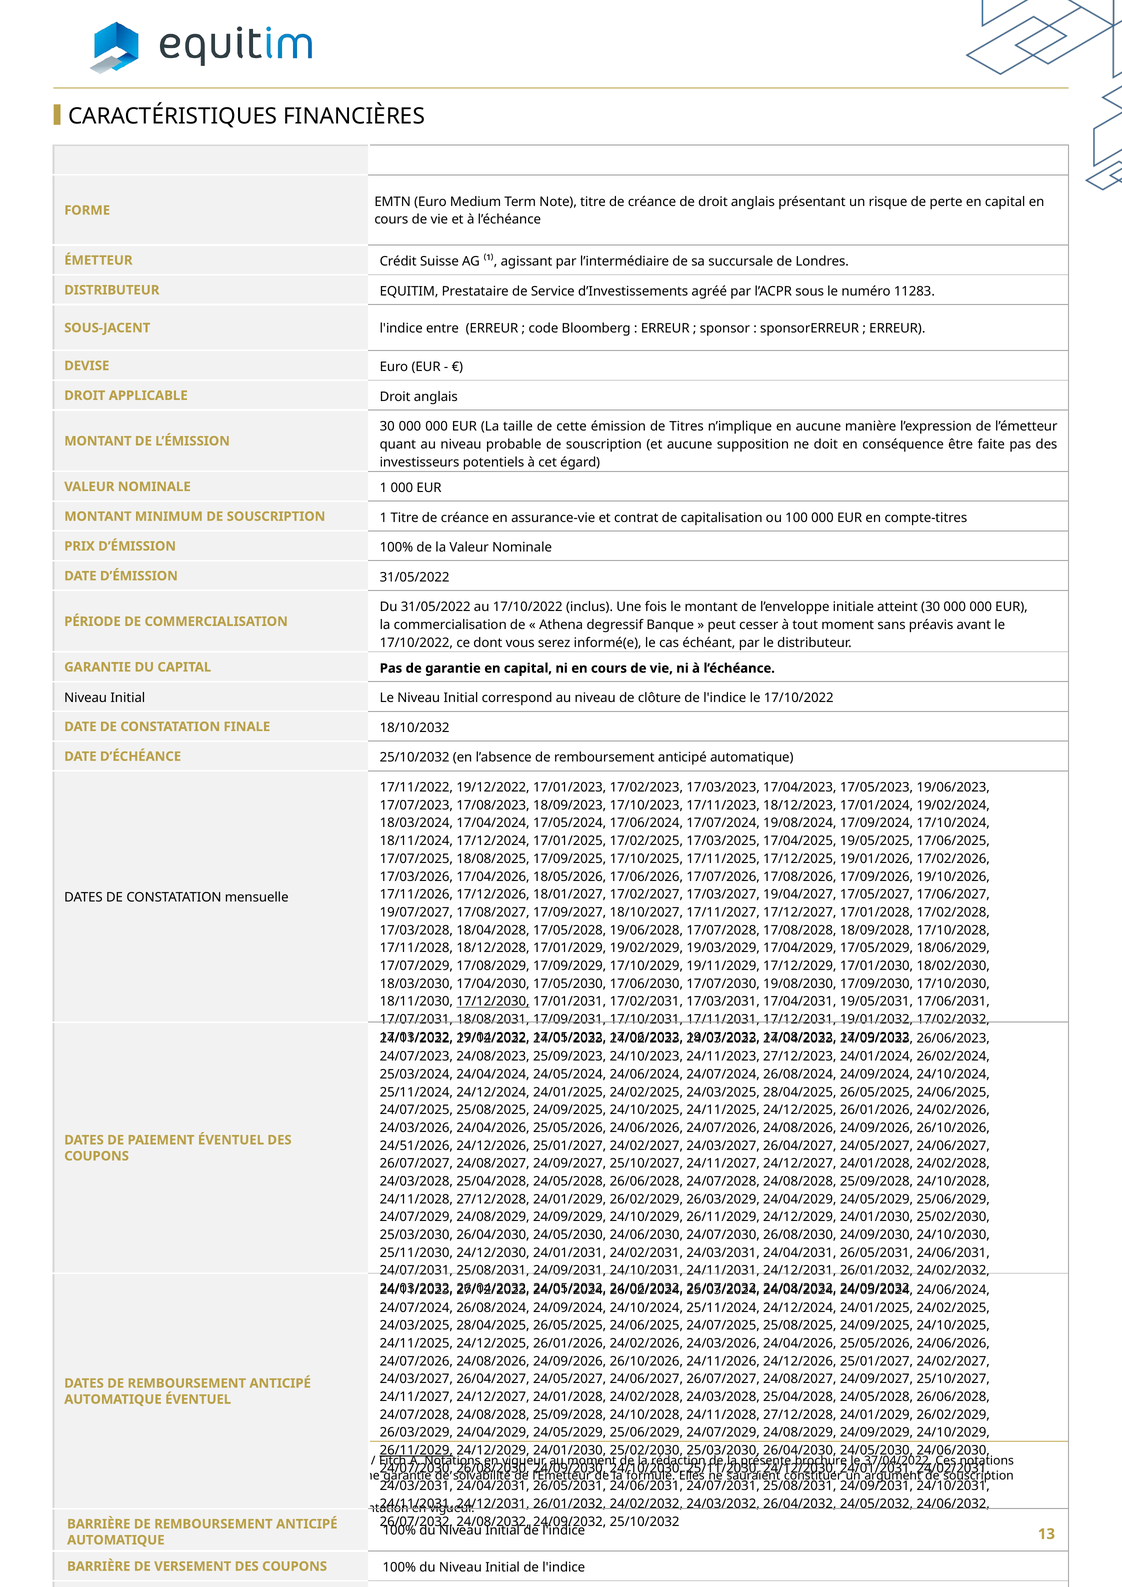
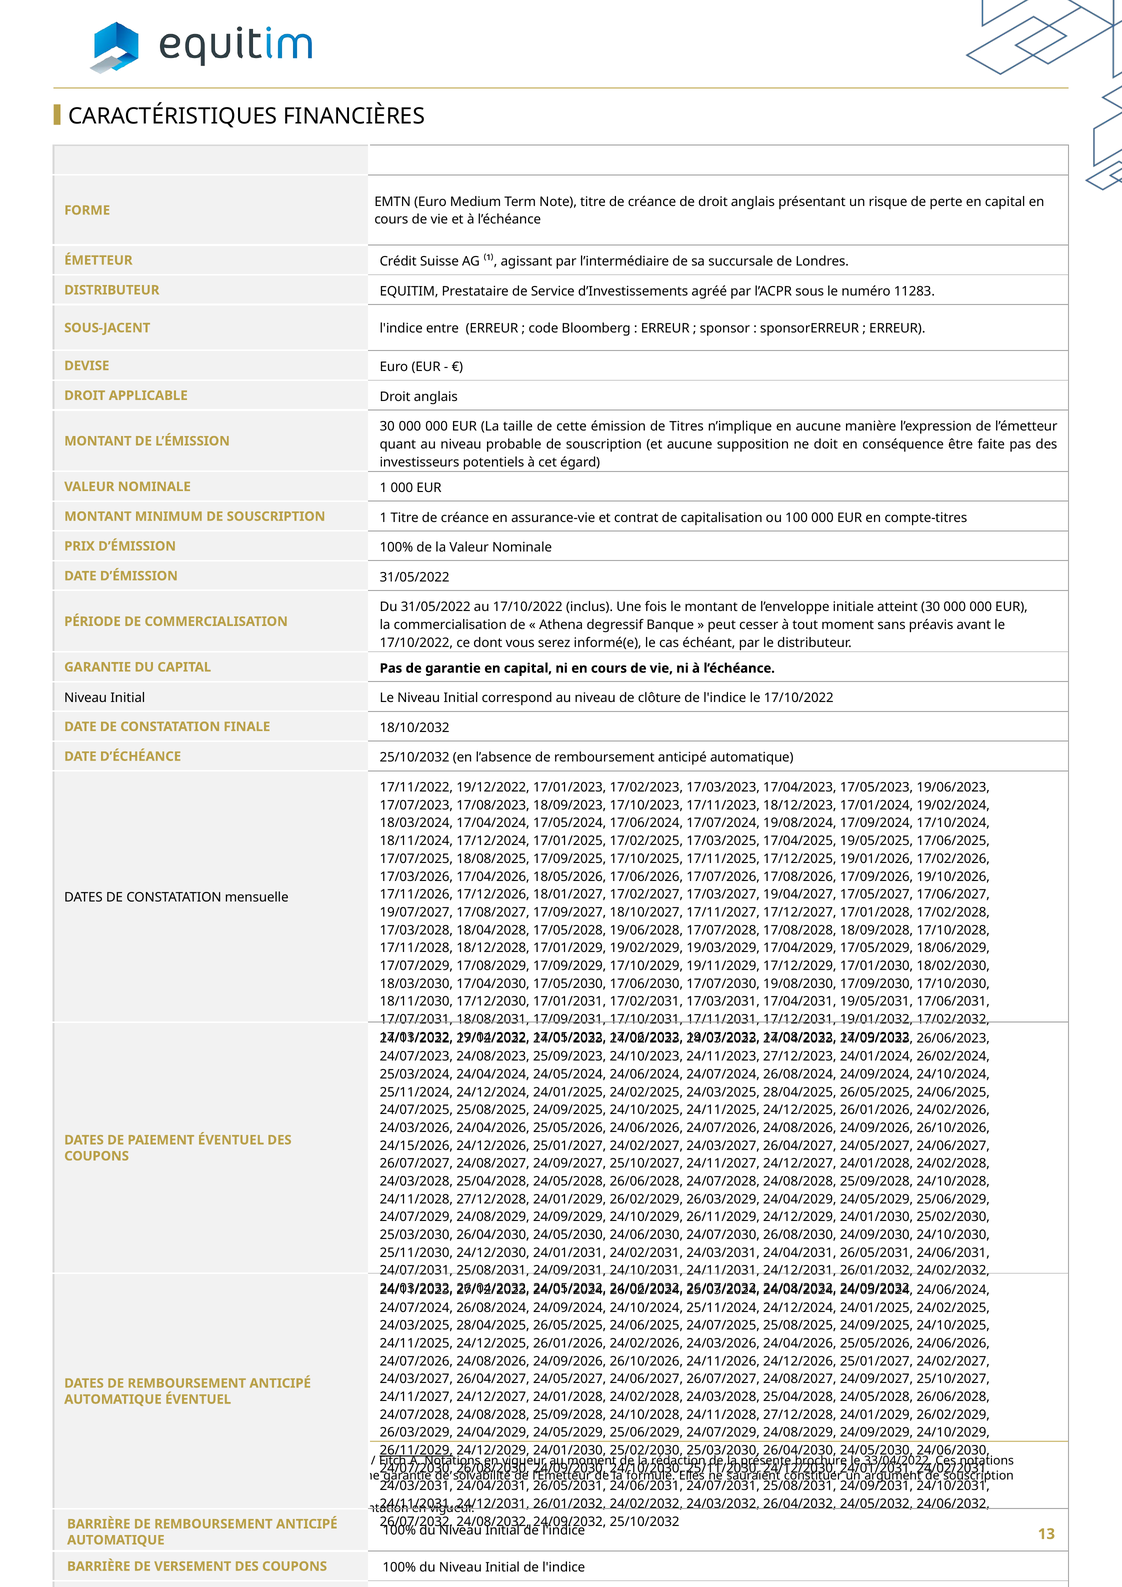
17/12/2030 underline: present -> none
24/51/2026: 24/51/2026 -> 24/15/2026
37/04/2022: 37/04/2022 -> 33/04/2022
